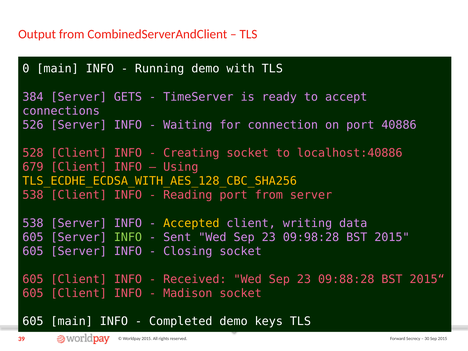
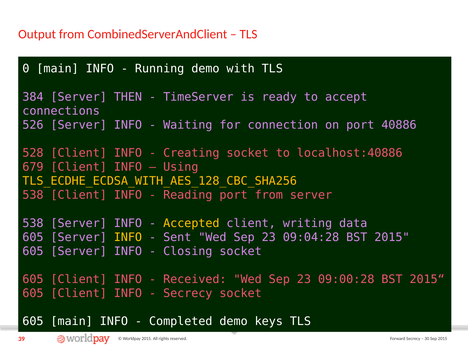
GETS: GETS -> THEN
INFO at (128, 237) colour: light green -> yellow
09:98:28: 09:98:28 -> 09:04:28
09:88:28: 09:88:28 -> 09:00:28
Madison at (188, 293): Madison -> Secrecy
